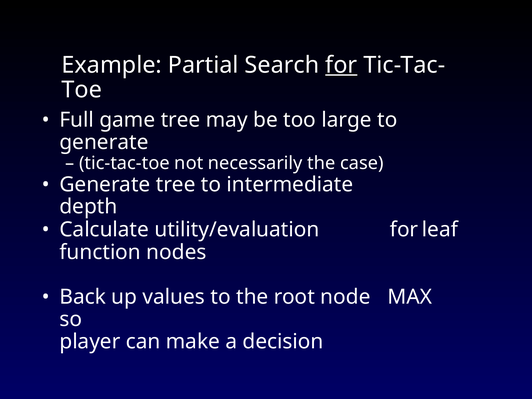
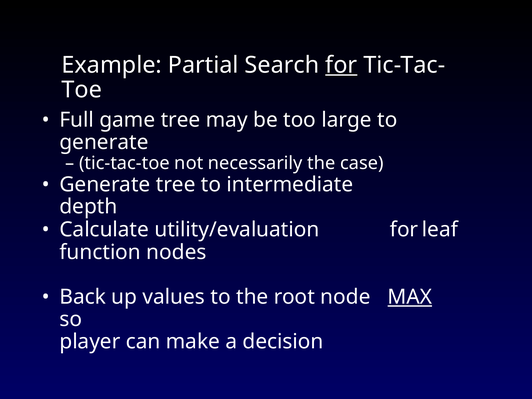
MAX underline: none -> present
